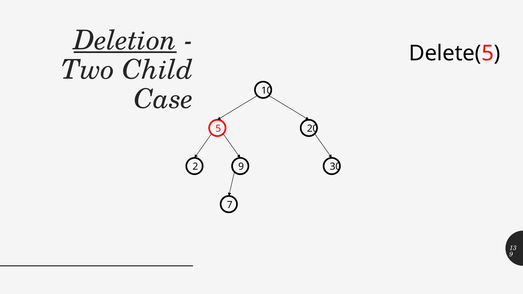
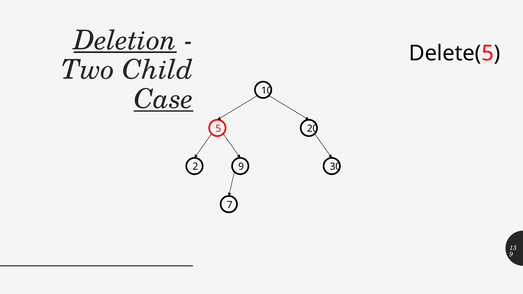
Case underline: none -> present
